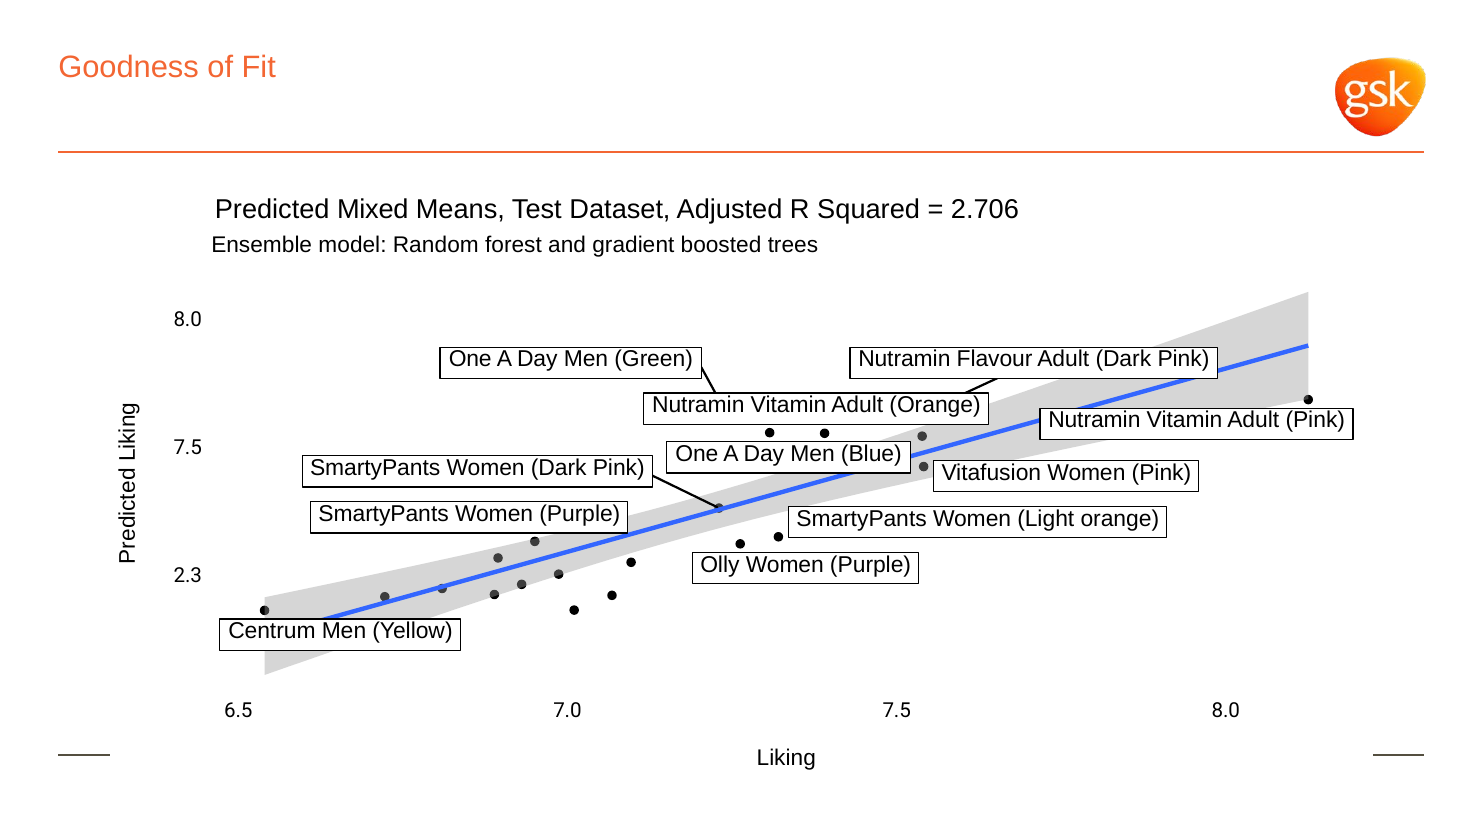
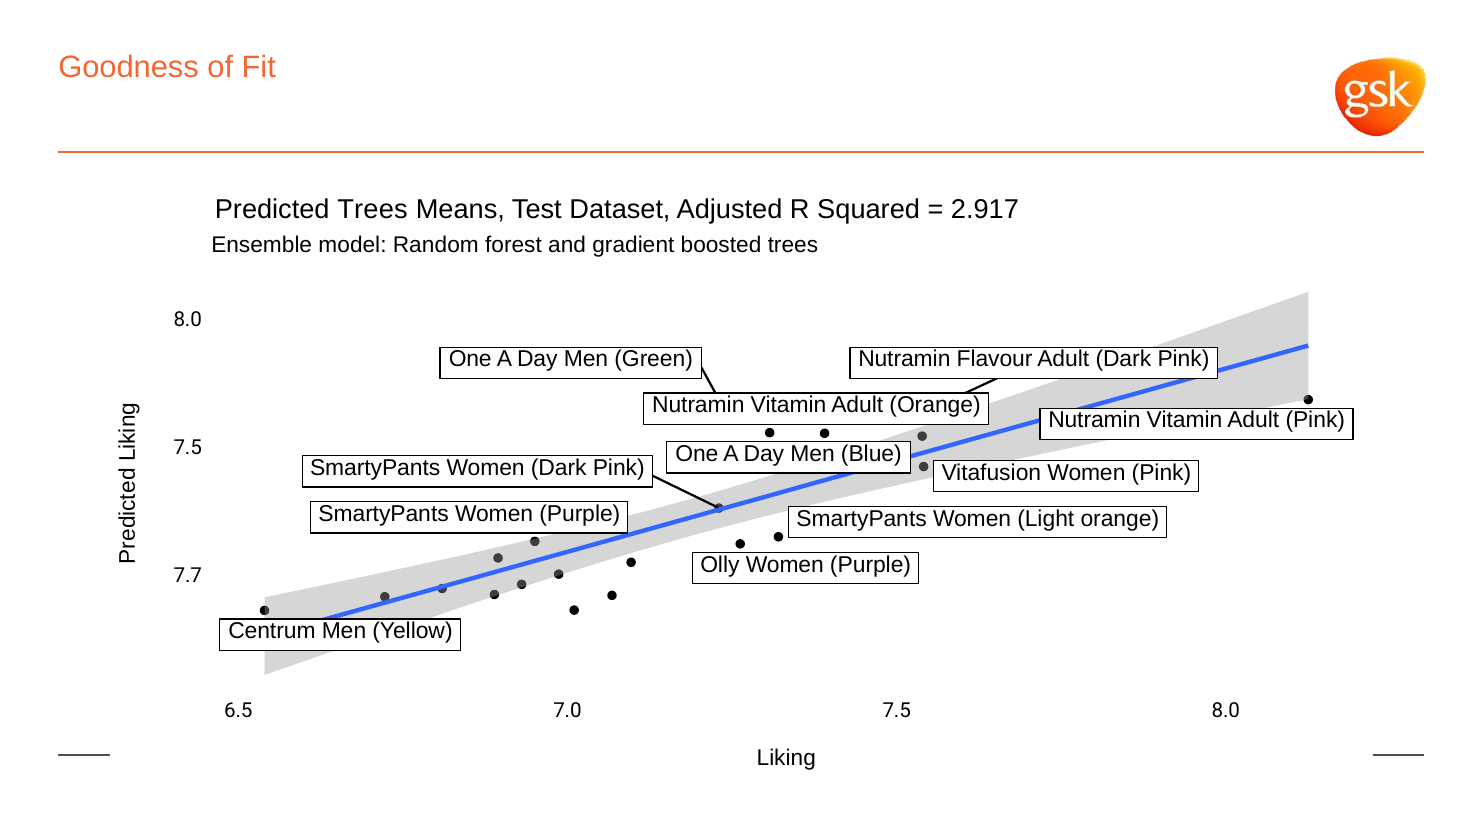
Predicted Mixed: Mixed -> Trees
2.706: 2.706 -> 2.917
2.3: 2.3 -> 7.7
